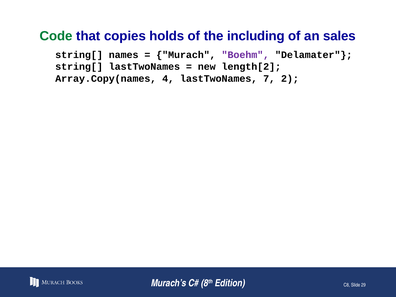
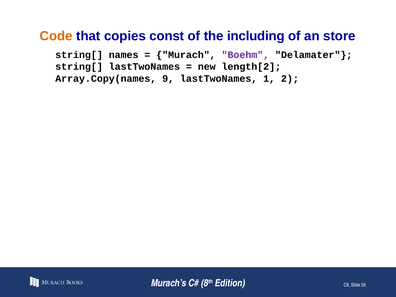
Code colour: green -> orange
holds: holds -> const
sales: sales -> store
4: 4 -> 9
7: 7 -> 1
